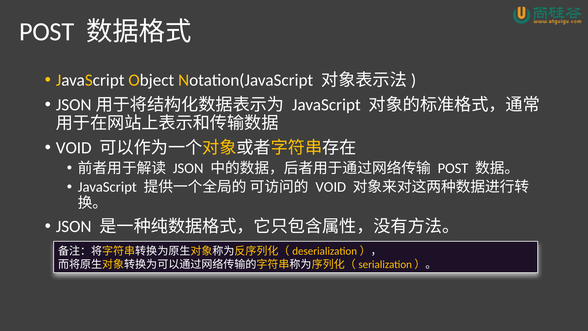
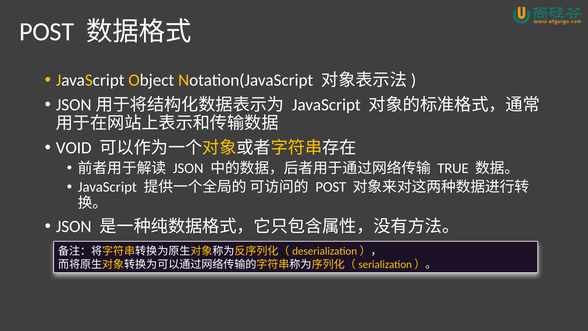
POST at (453, 168): POST -> TRUE
VOID at (331, 187): VOID -> POST
